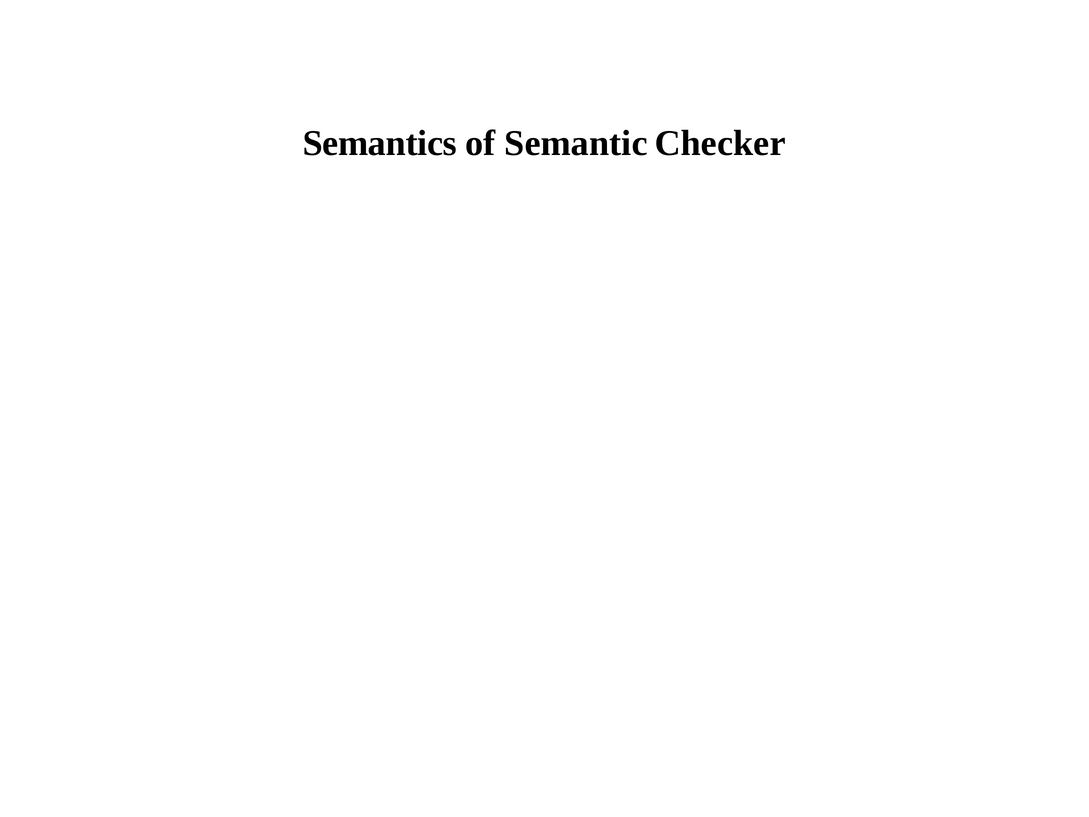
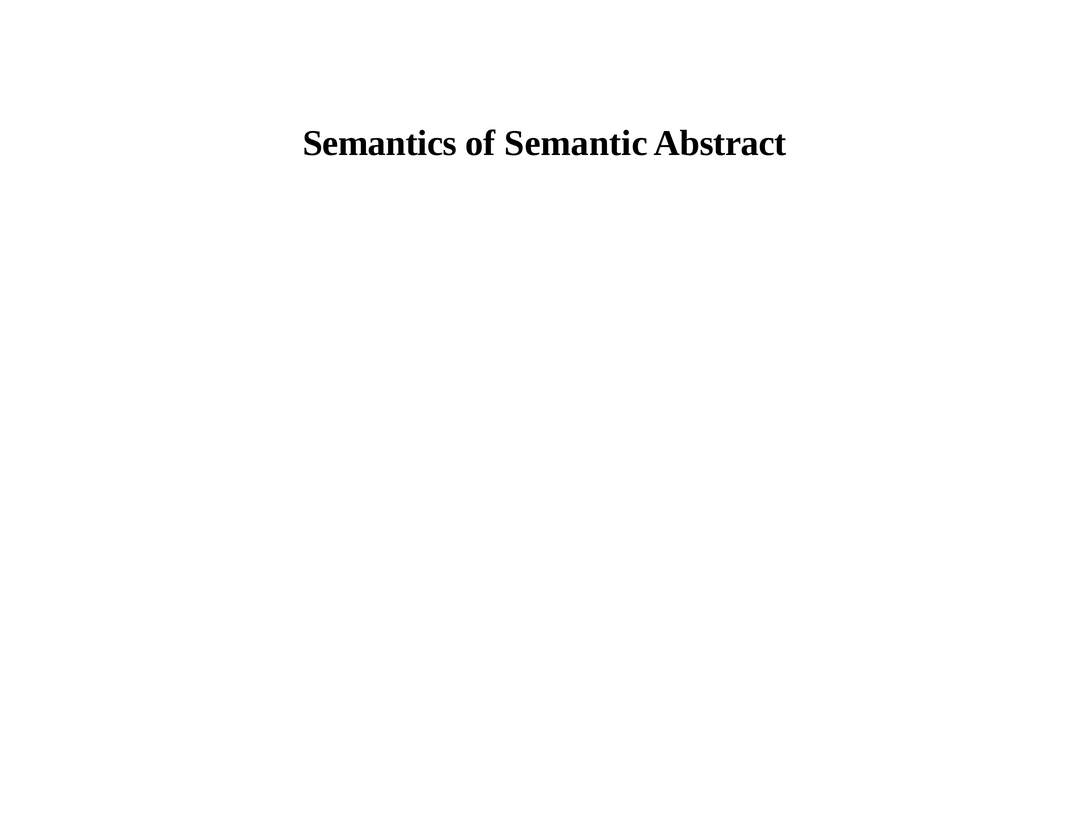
Checker: Checker -> Abstract
